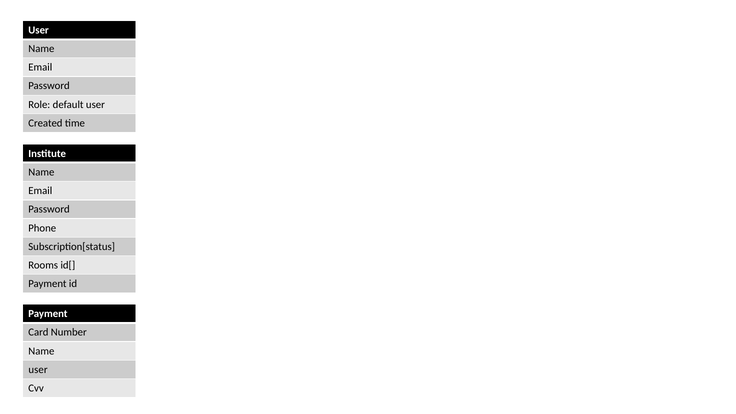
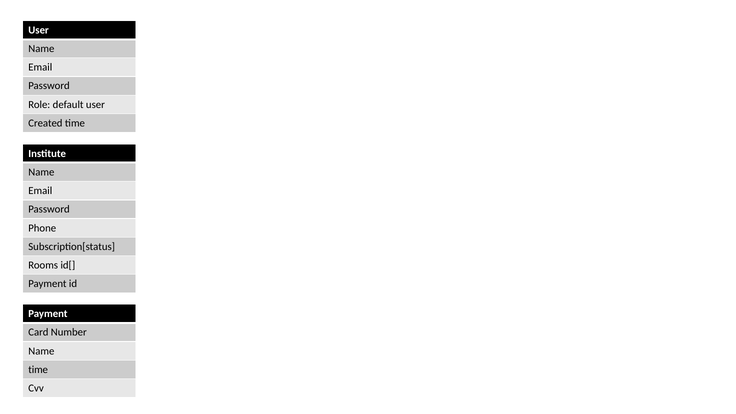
user at (38, 370): user -> time
